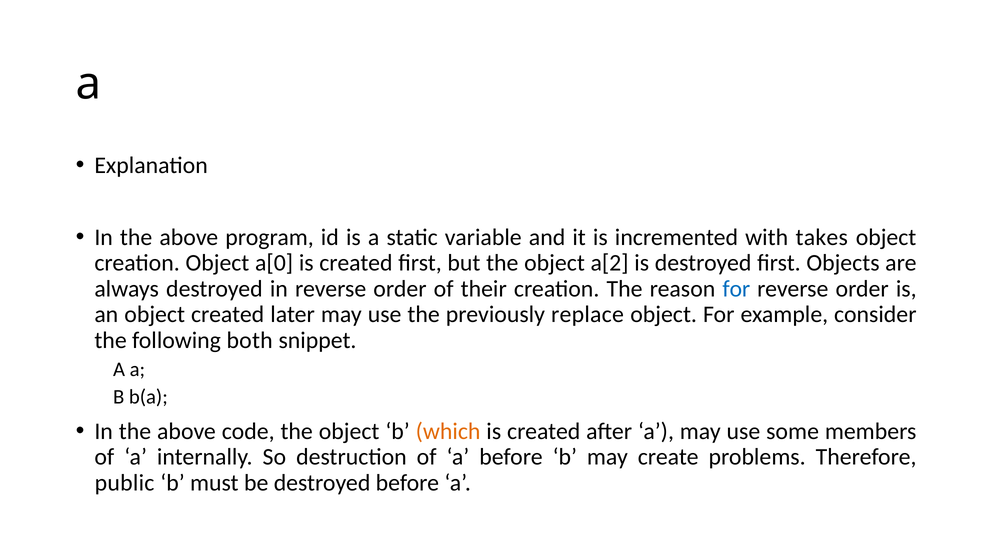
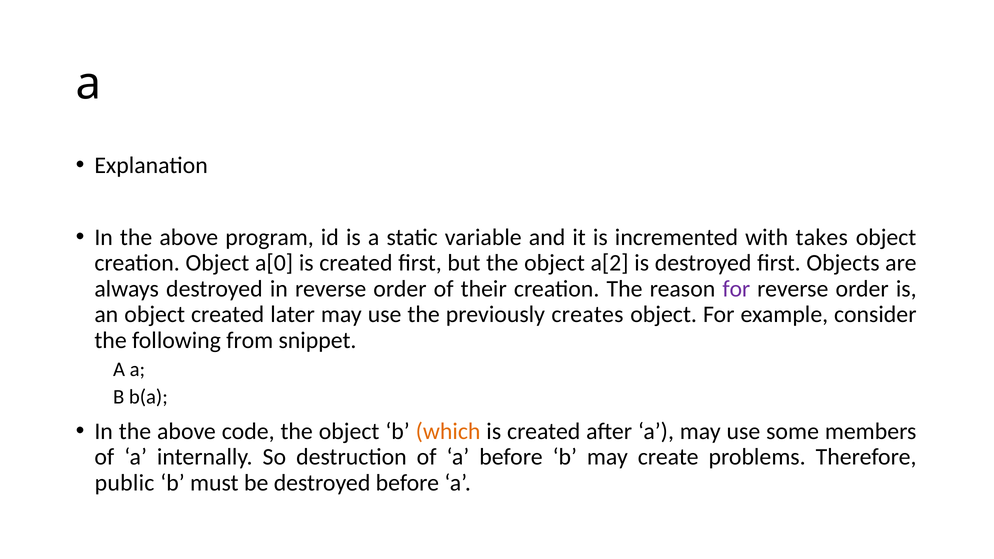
for at (736, 289) colour: blue -> purple
replace: replace -> creates
both: both -> from
